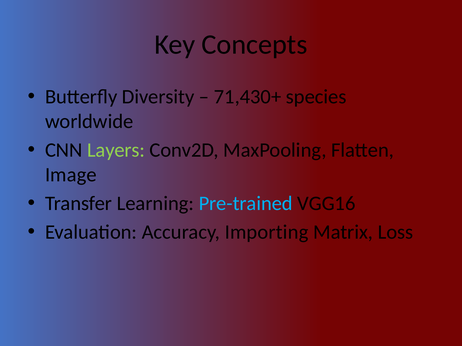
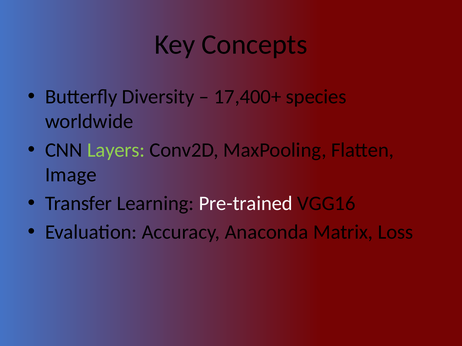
71,430+: 71,430+ -> 17,400+
Pre-trained colour: light blue -> white
Importing: Importing -> Anaconda
